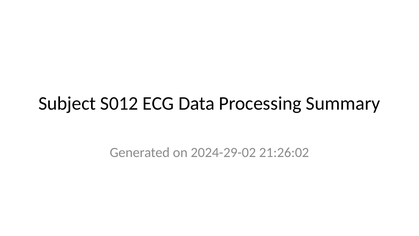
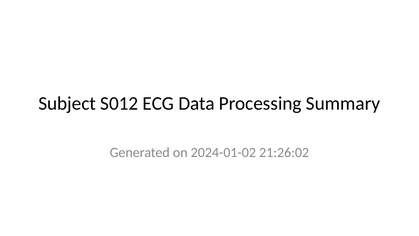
2024-29-02: 2024-29-02 -> 2024-01-02
